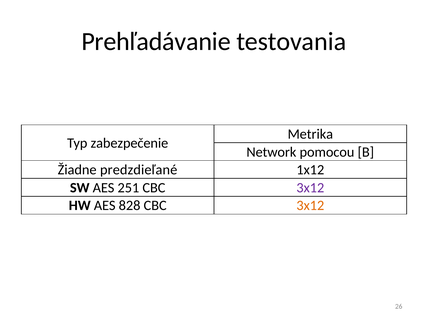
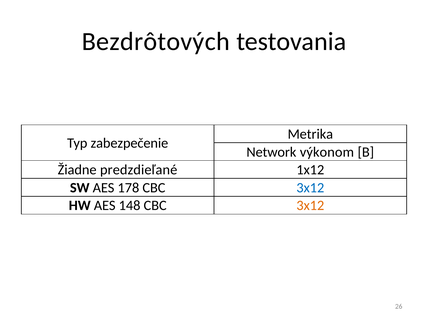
Prehľadávanie: Prehľadávanie -> Bezdrôtových
pomocou: pomocou -> výkonom
251: 251 -> 178
3x12 at (310, 188) colour: purple -> blue
828: 828 -> 148
